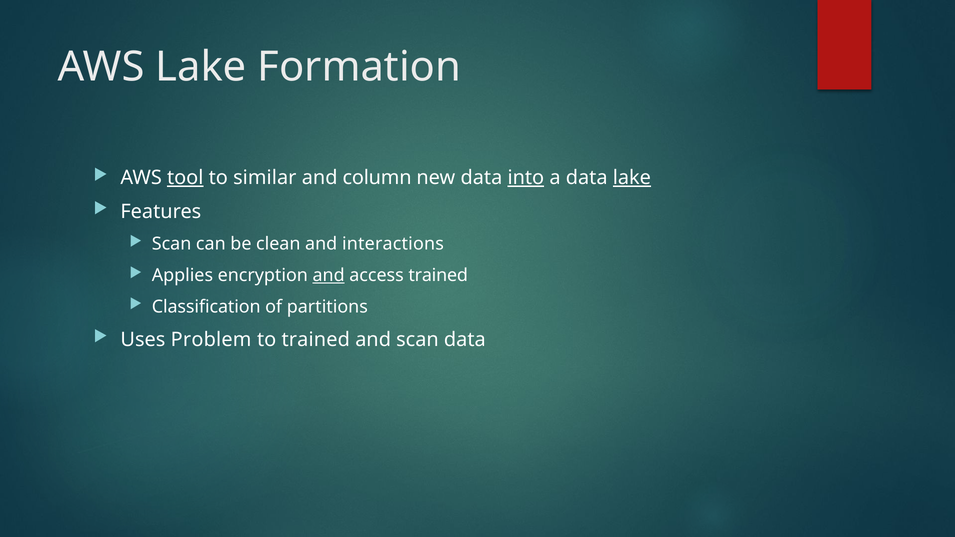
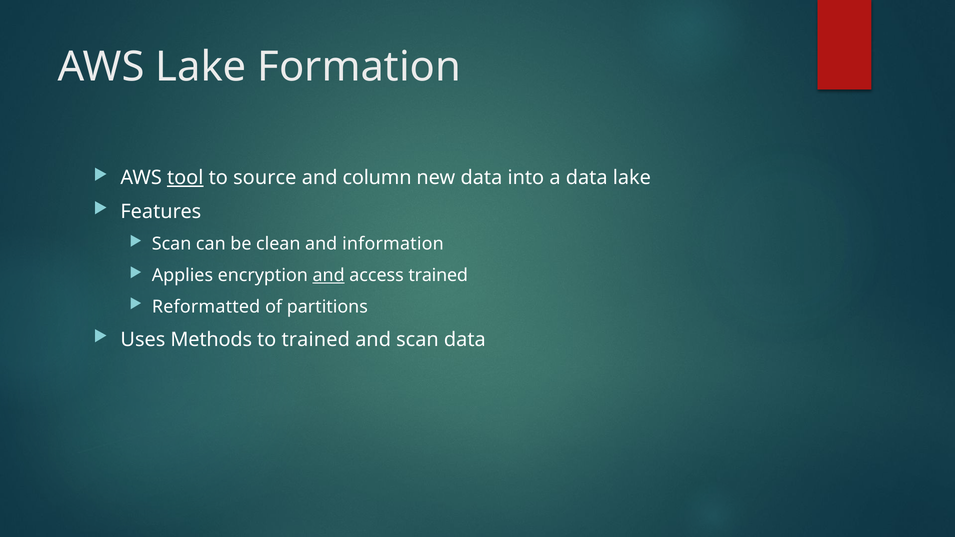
similar: similar -> source
into underline: present -> none
lake at (632, 178) underline: present -> none
interactions: interactions -> information
Classification: Classification -> Reformatted
Problem: Problem -> Methods
